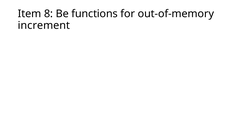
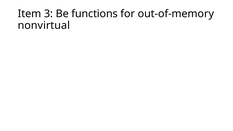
8: 8 -> 3
increment: increment -> nonvirtual
